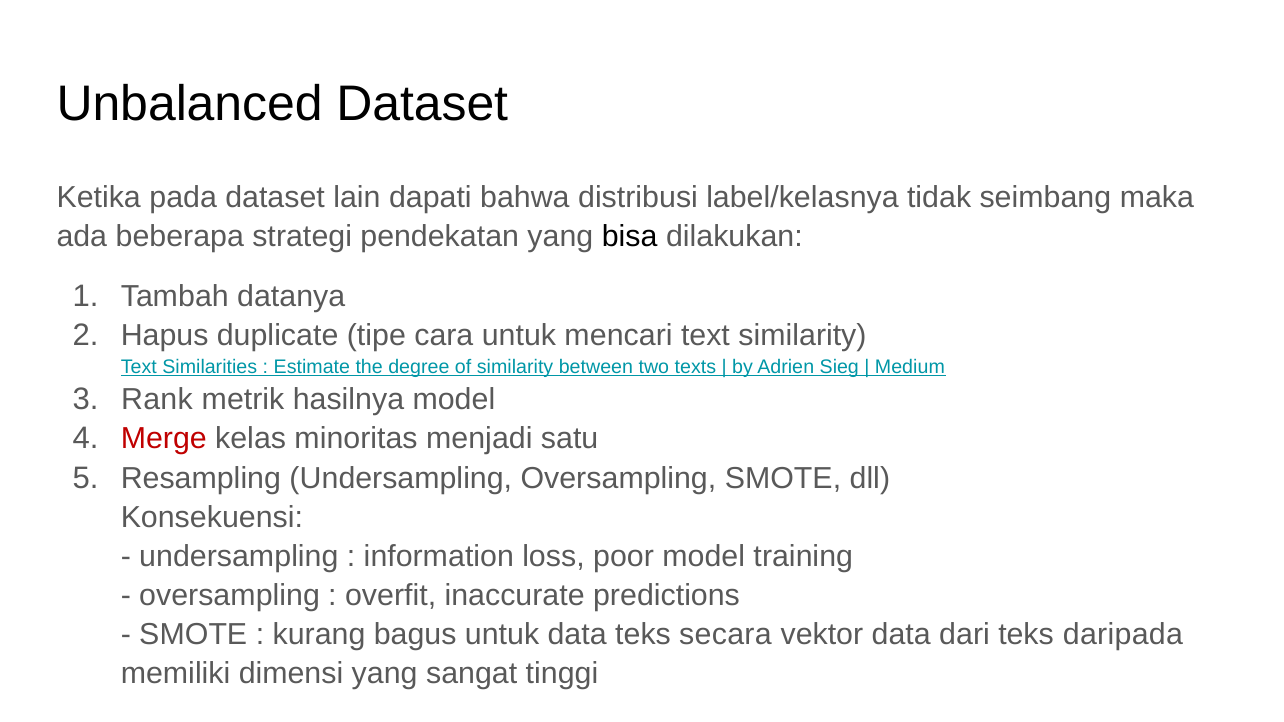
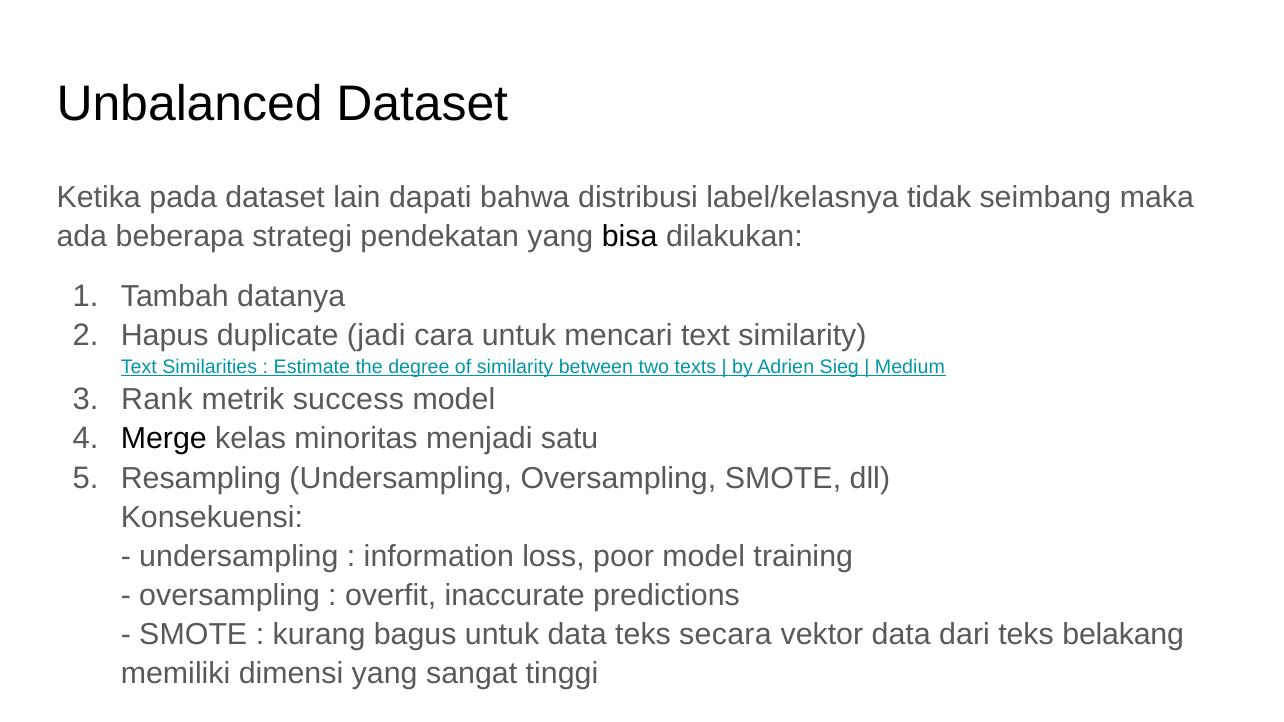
tipe: tipe -> jadi
hasilnya: hasilnya -> success
Merge colour: red -> black
daripada: daripada -> belakang
